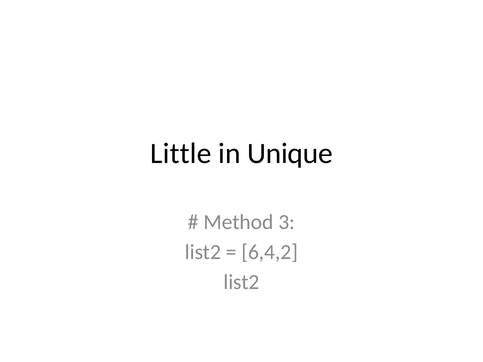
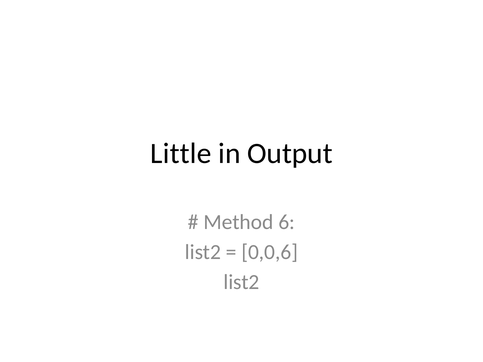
Unique: Unique -> Output
3: 3 -> 6
6,4,2: 6,4,2 -> 0,0,6
